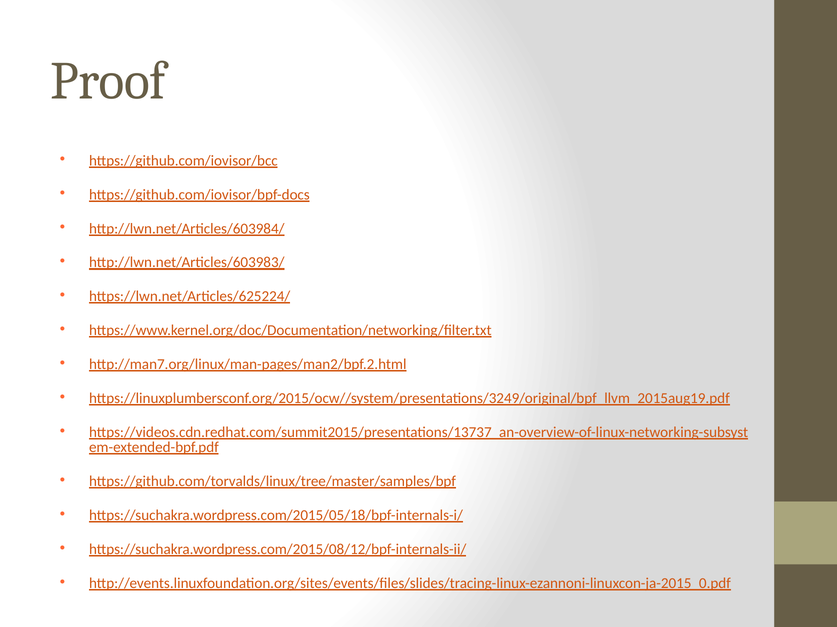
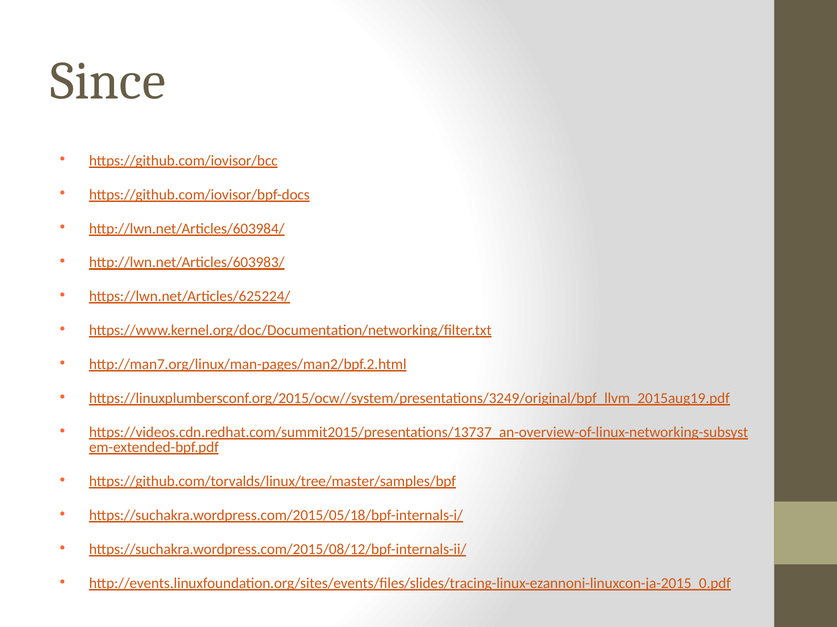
Proof: Proof -> Since
